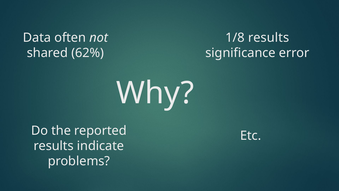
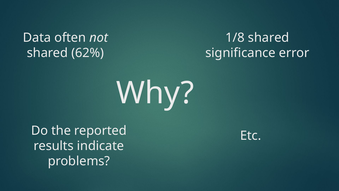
1/8 results: results -> shared
